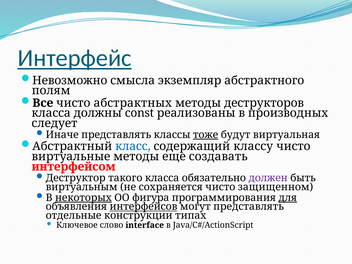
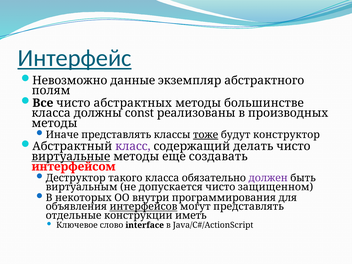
смысла: смысла -> данные
деструкторов: деструкторов -> большинстве
следует at (55, 123): следует -> методы
виртуальная: виртуальная -> конструктор
класс colour: blue -> purple
классу: классу -> делать
виртуальные underline: none -> present
сохраняется: сохраняется -> допускается
некоторых underline: present -> none
фигура: фигура -> внутри
для underline: present -> none
типах: типах -> иметь
